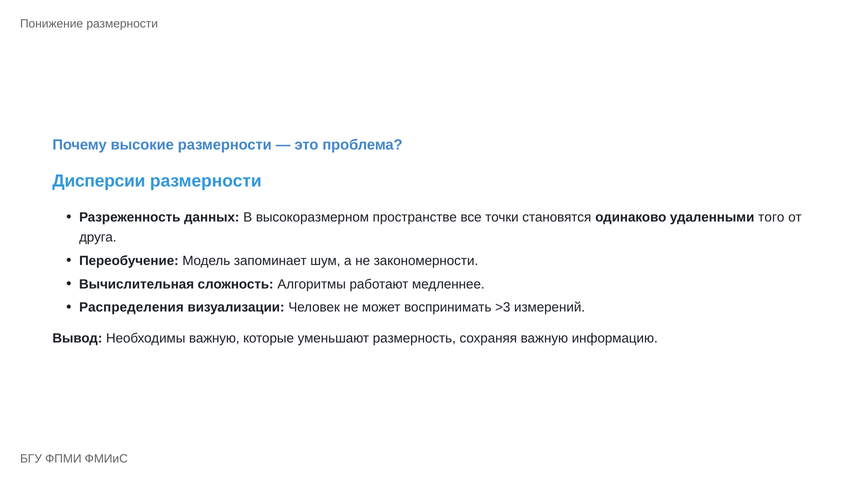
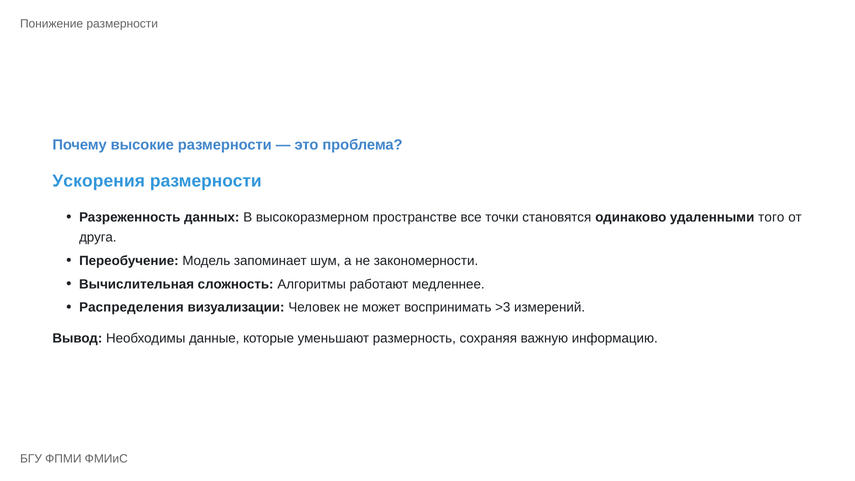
Дисперсии: Дисперсии -> Ускорения
Необходимы важную: важную -> данные
